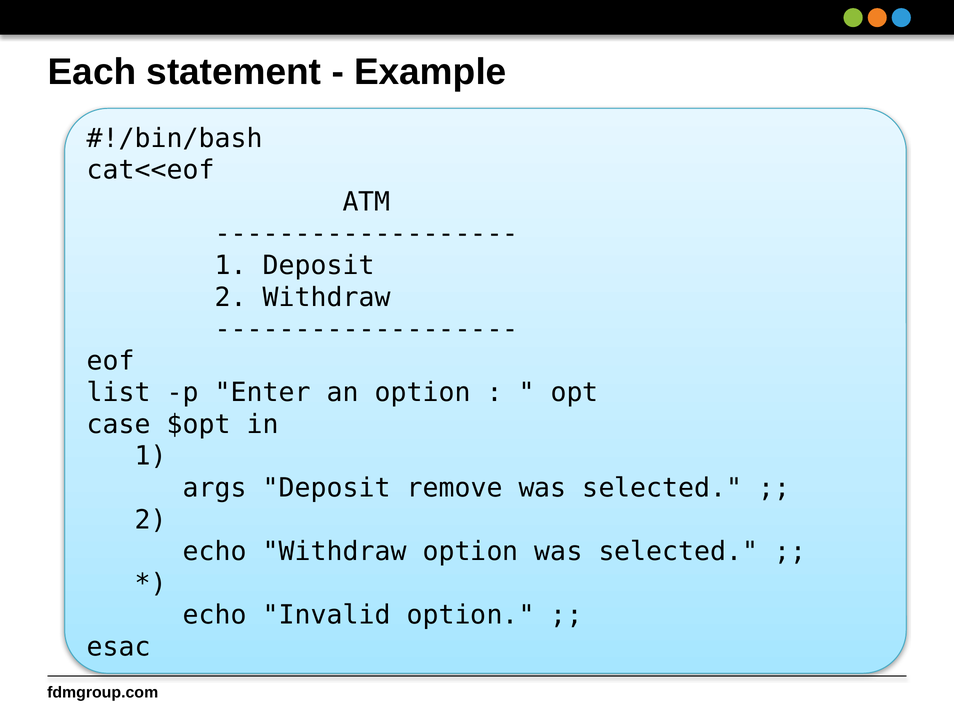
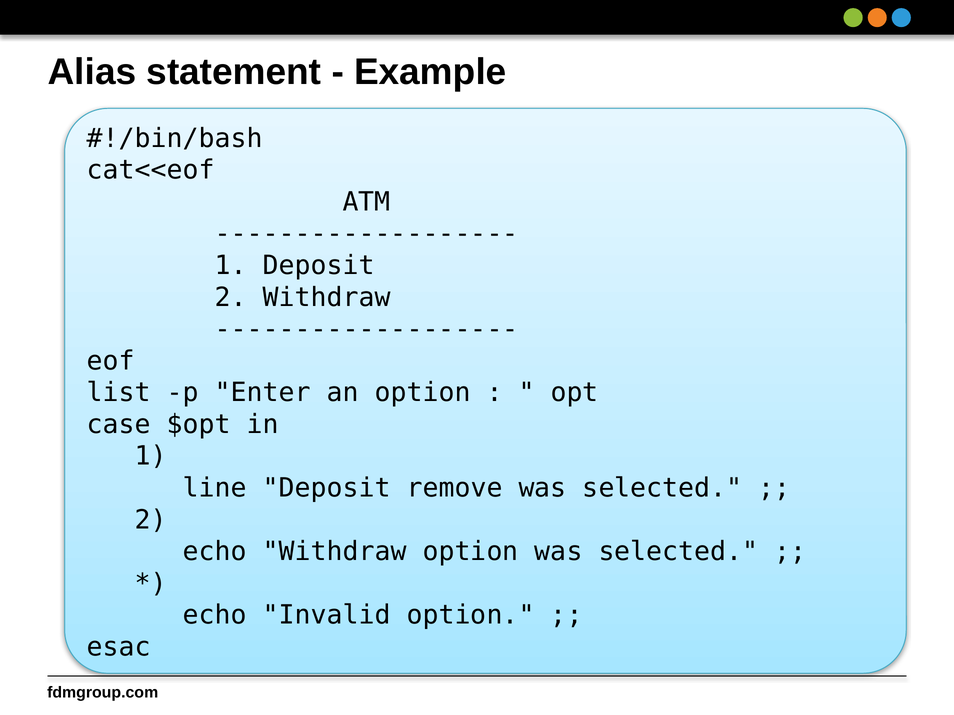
Each: Each -> Alias
args: args -> line
